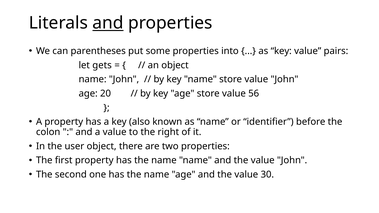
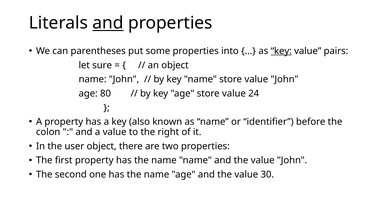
key at (281, 51) underline: none -> present
gets: gets -> sure
20: 20 -> 80
56: 56 -> 24
